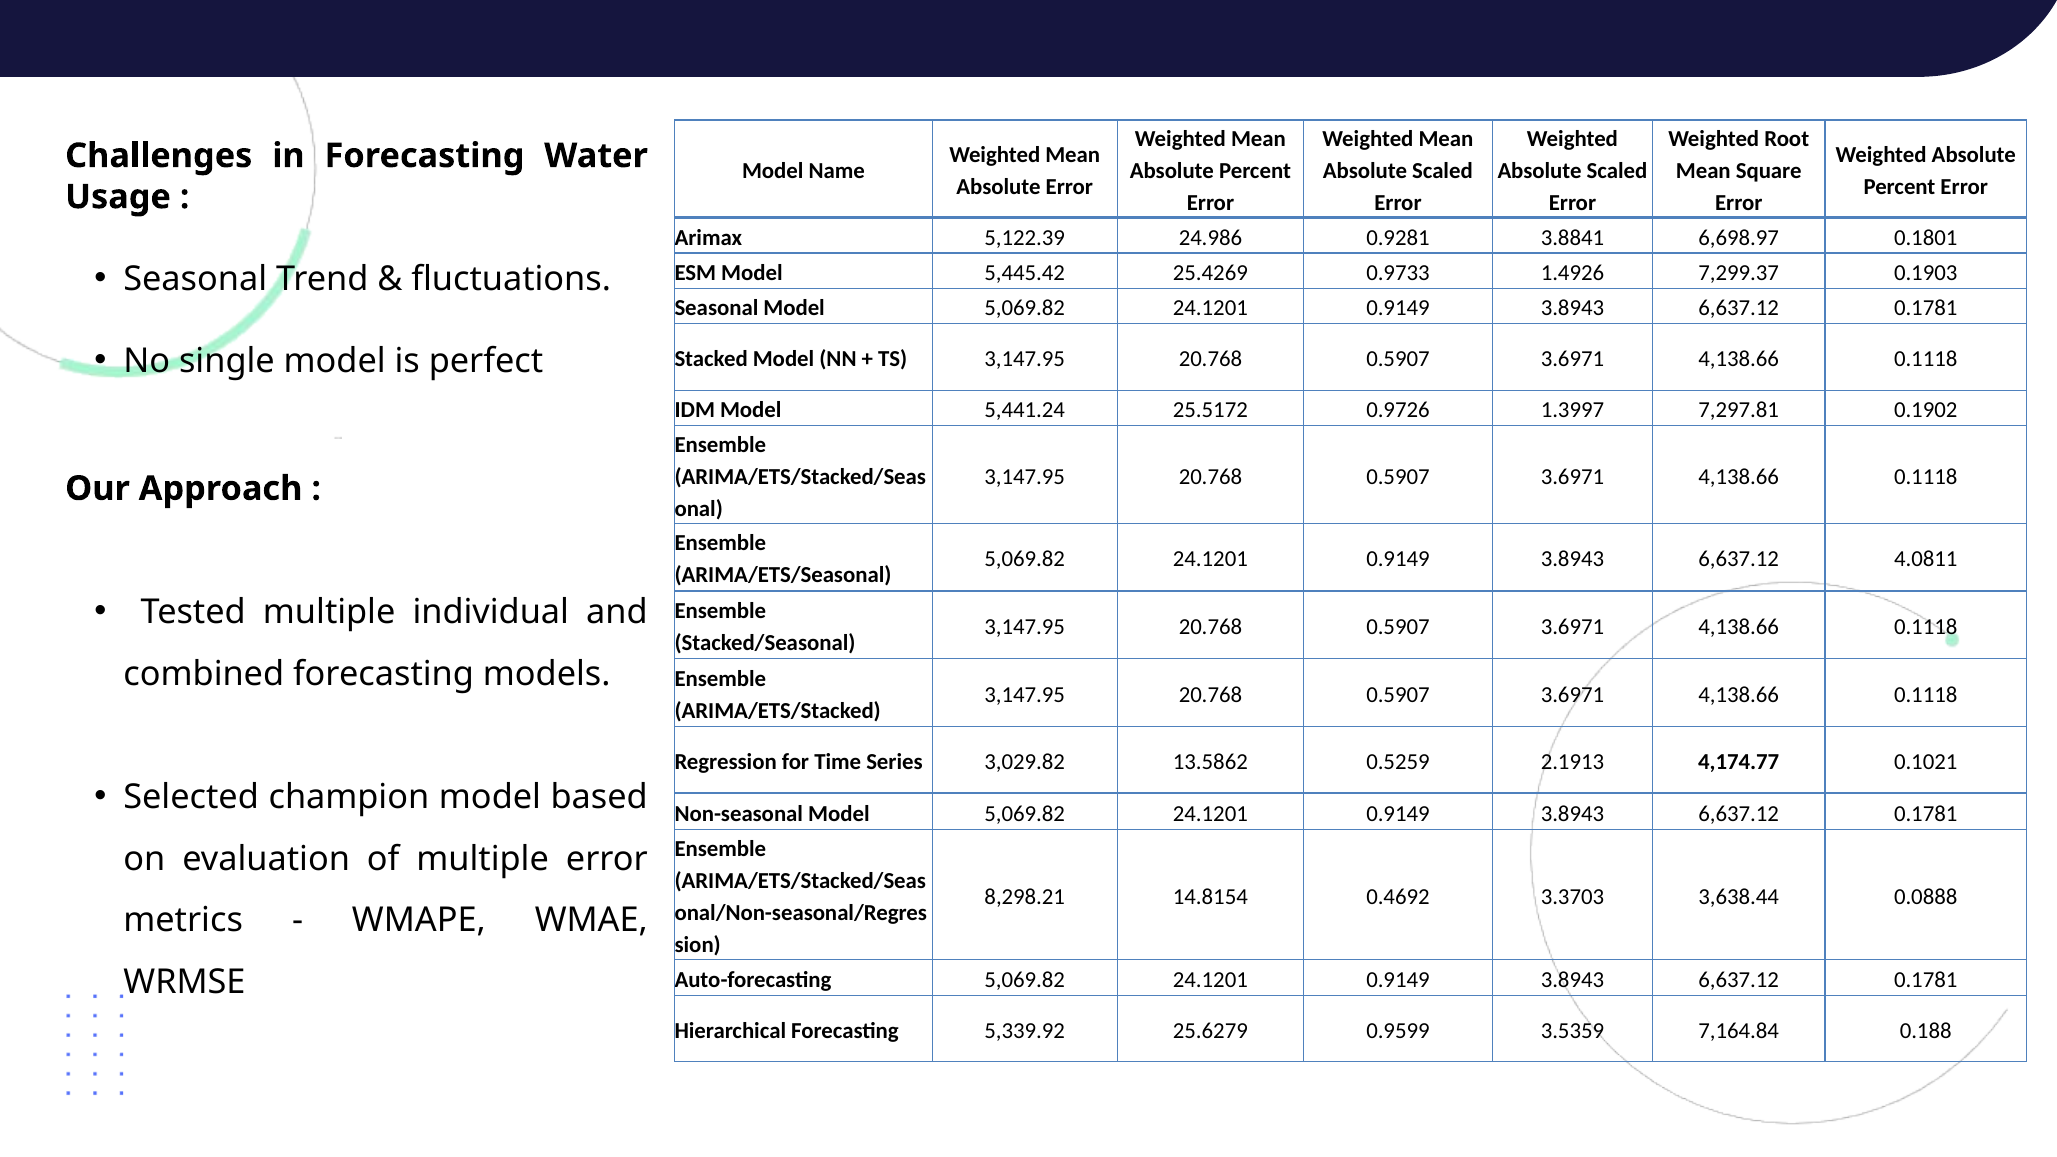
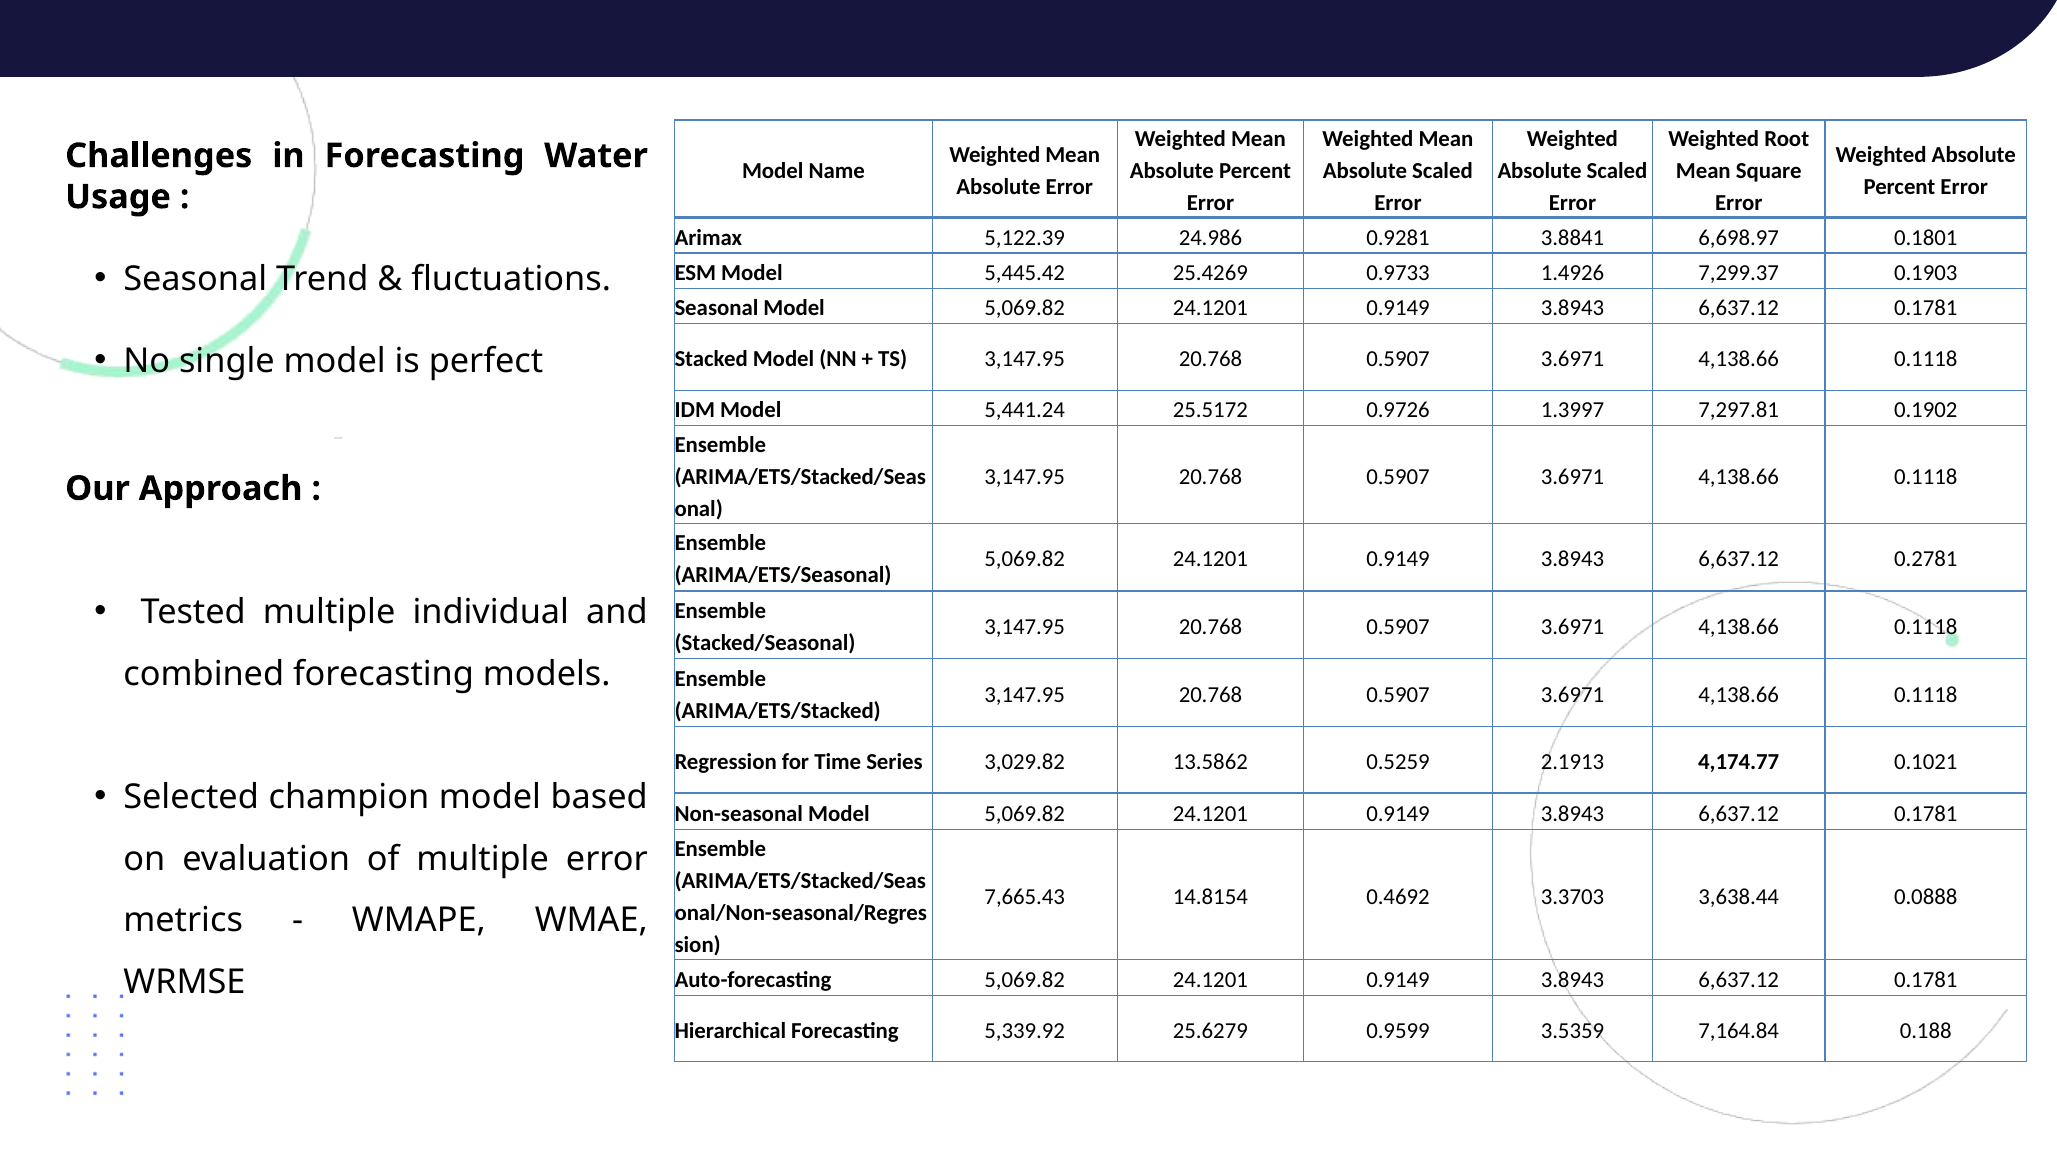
4.0811: 4.0811 -> 0.2781
8,298.21: 8,298.21 -> 7,665.43
